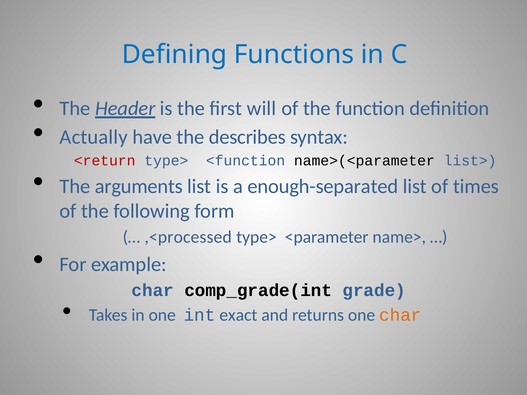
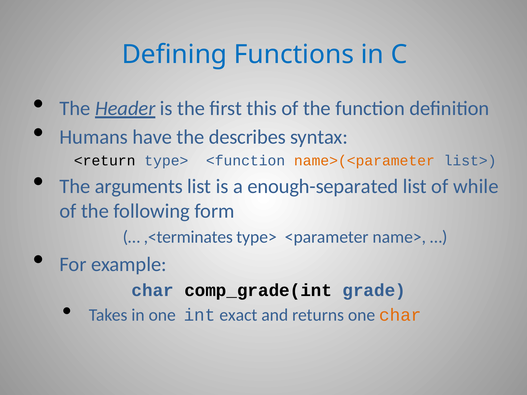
will: will -> this
Actually: Actually -> Humans
<return colour: red -> black
name>(<parameter colour: black -> orange
times: times -> while
,<processed: ,<processed -> ,<terminates
